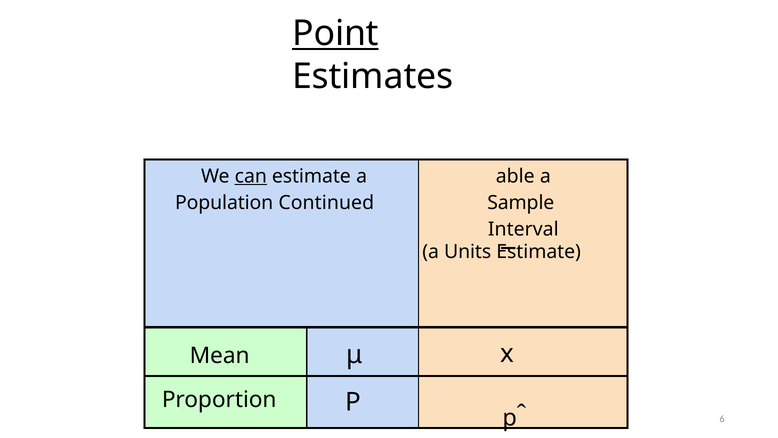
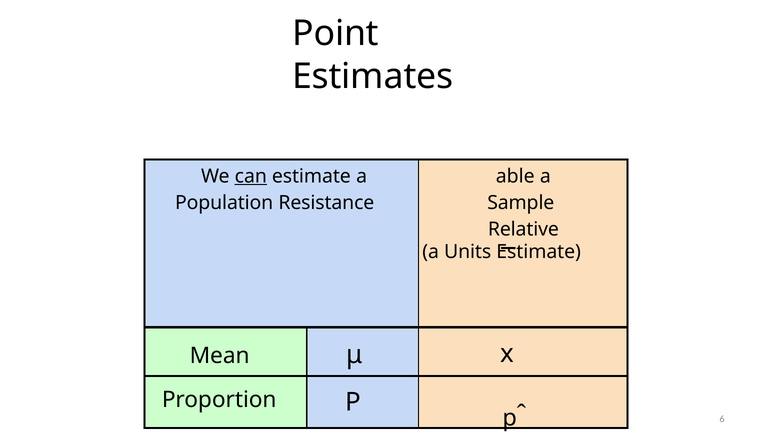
Point underline: present -> none
Continued: Continued -> Resistance
Interval: Interval -> Relative
